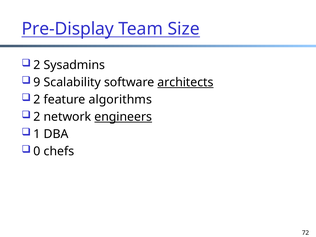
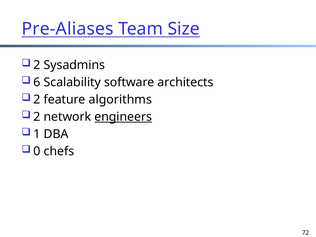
Pre-Display: Pre-Display -> Pre-Aliases
9: 9 -> 6
architects underline: present -> none
